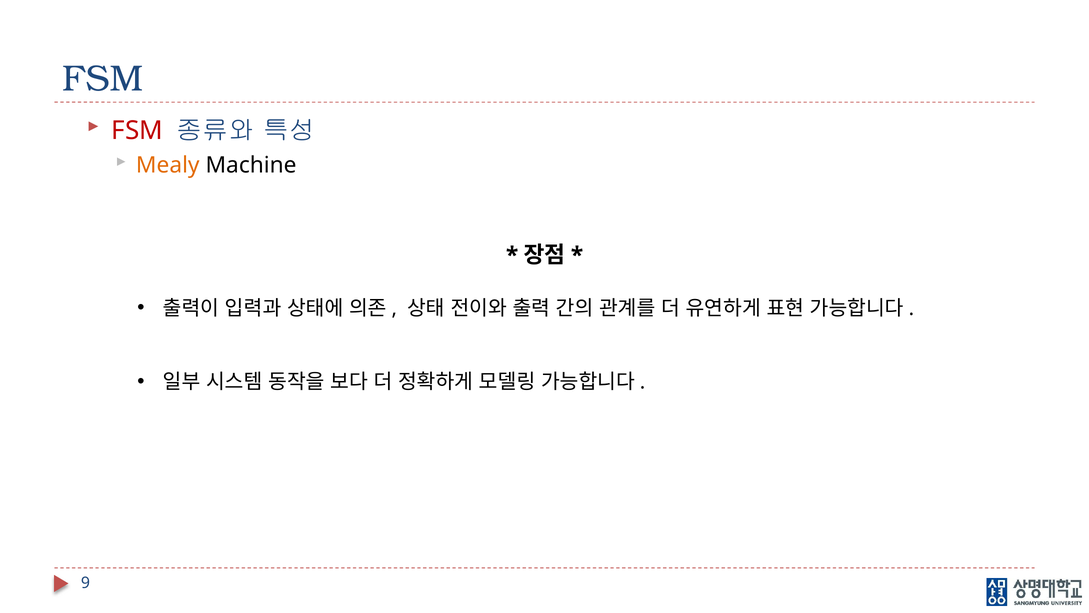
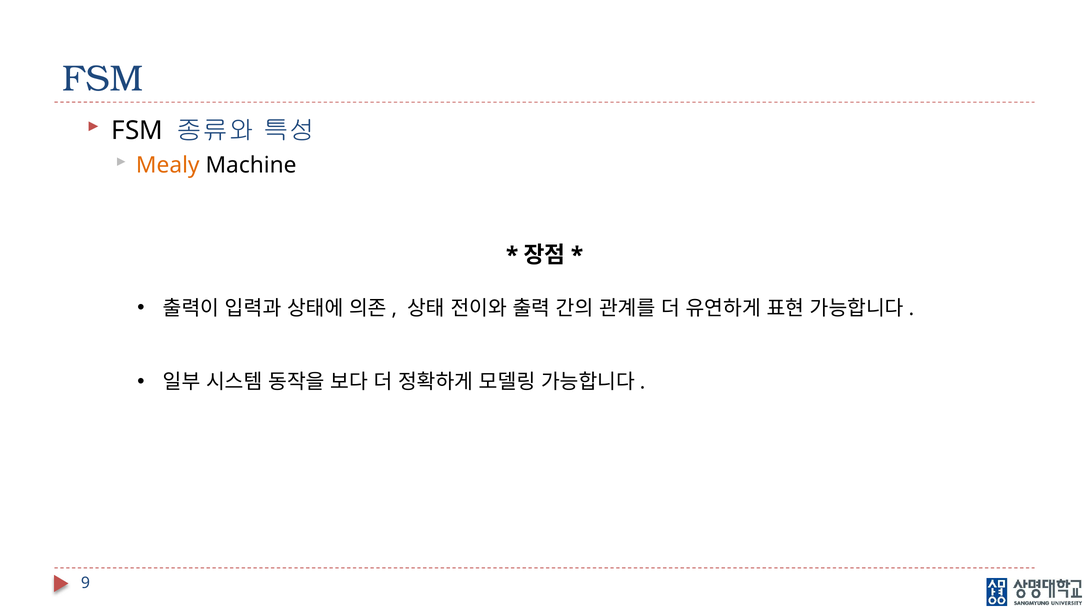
FSM at (137, 130) colour: red -> black
